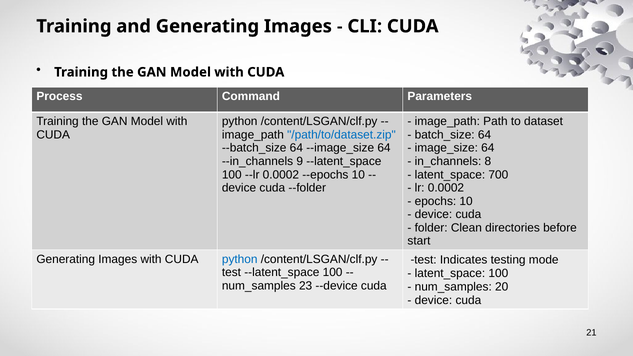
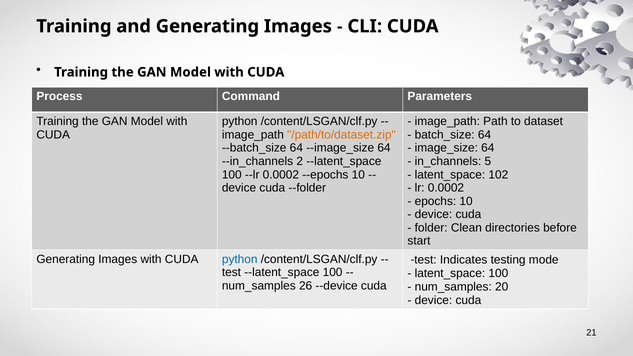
/path/to/dataset.zip colour: blue -> orange
9: 9 -> 2
8: 8 -> 5
700: 700 -> 102
23: 23 -> 26
